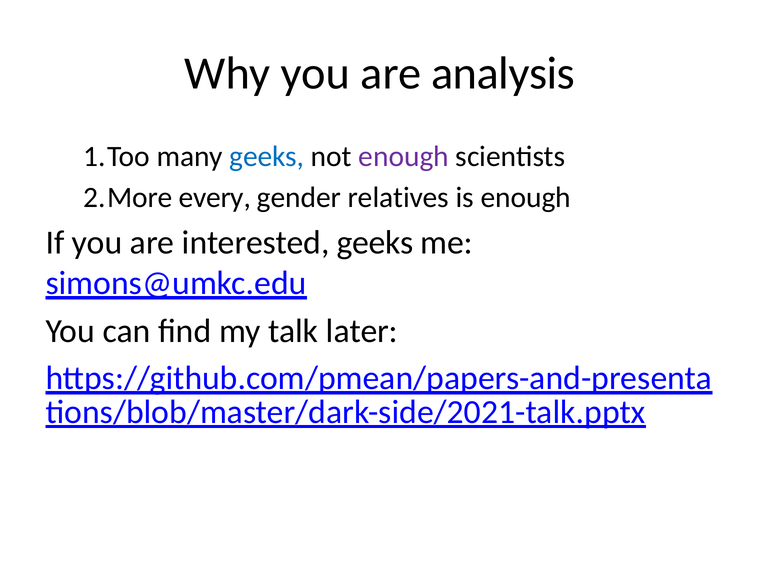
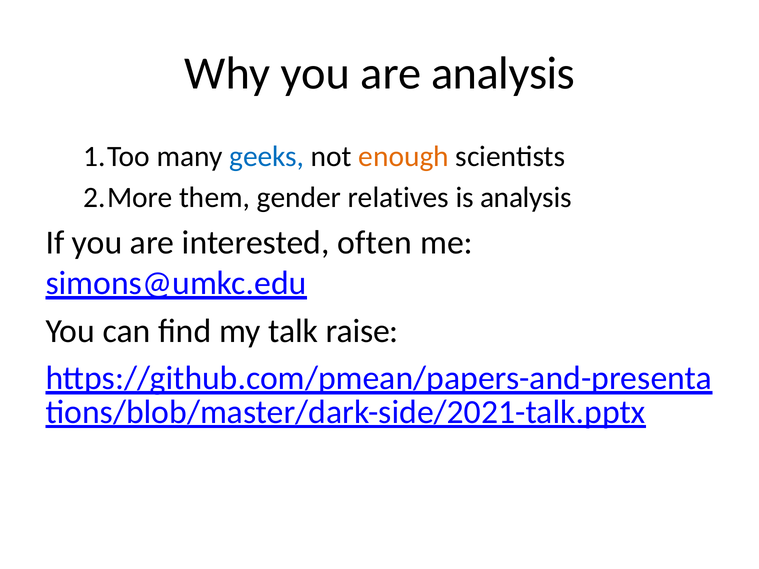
enough at (404, 156) colour: purple -> orange
every: every -> them
is enough: enough -> analysis
interested geeks: geeks -> often
later: later -> raise
